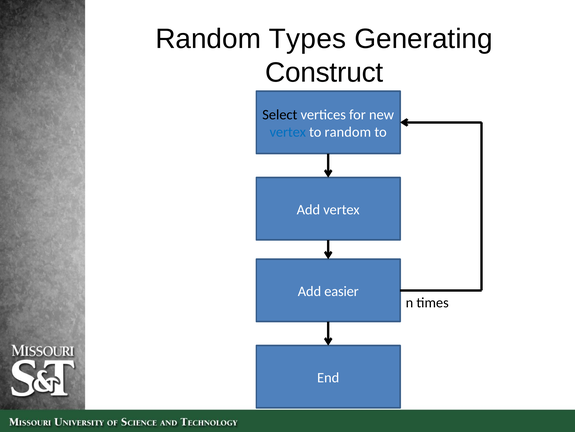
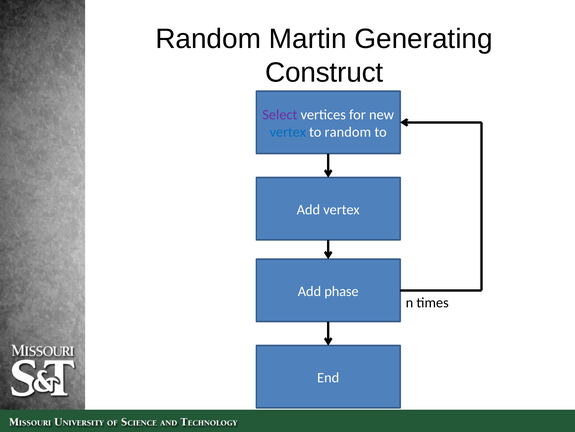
Types: Types -> Martin
Select colour: black -> purple
easier: easier -> phase
